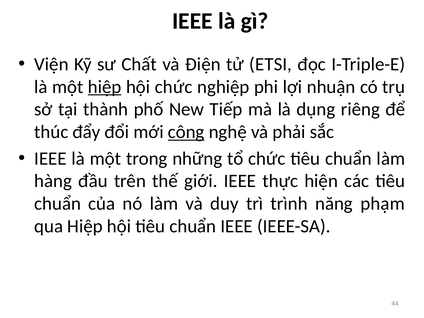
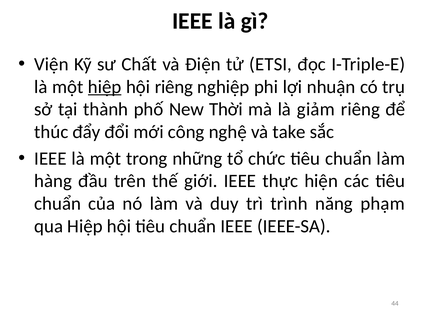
hội chức: chức -> riêng
Tiếp: Tiếp -> Thời
dụng: dụng -> giảm
công underline: present -> none
phải: phải -> take
